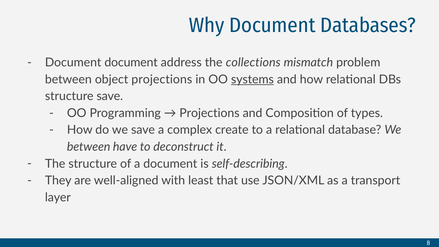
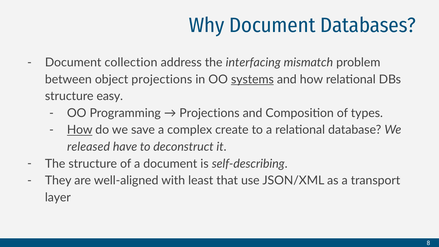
Document document: document -> collection
collections: collections -> interfacing
structure save: save -> easy
How at (80, 130) underline: none -> present
between at (89, 147): between -> released
